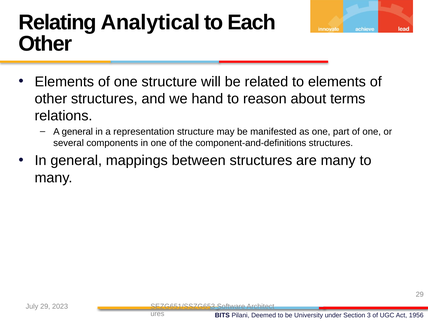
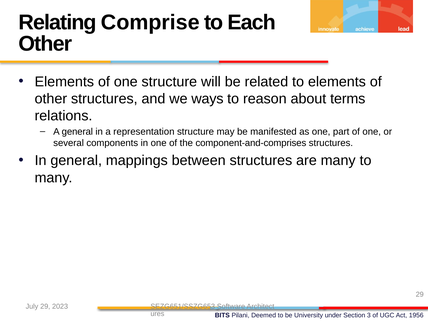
Analytical: Analytical -> Comprise
hand: hand -> ways
component-and-definitions: component-and-definitions -> component-and-comprises
